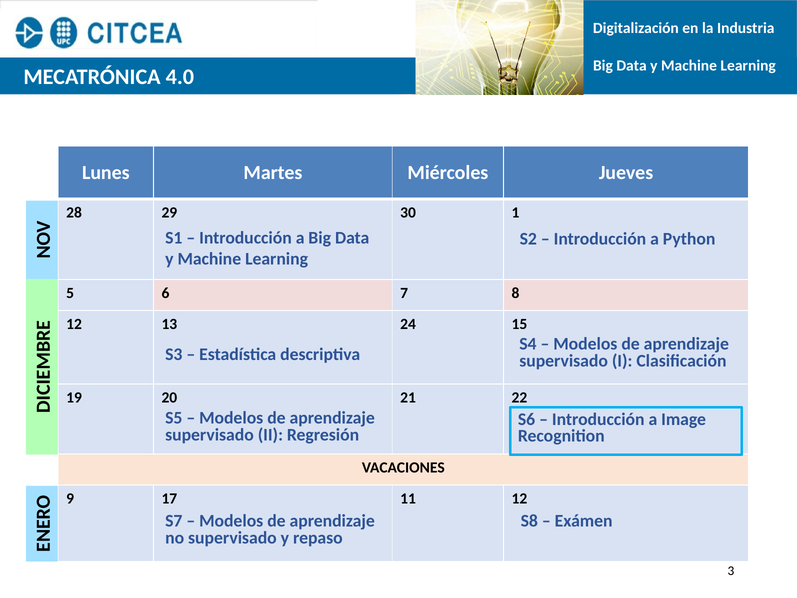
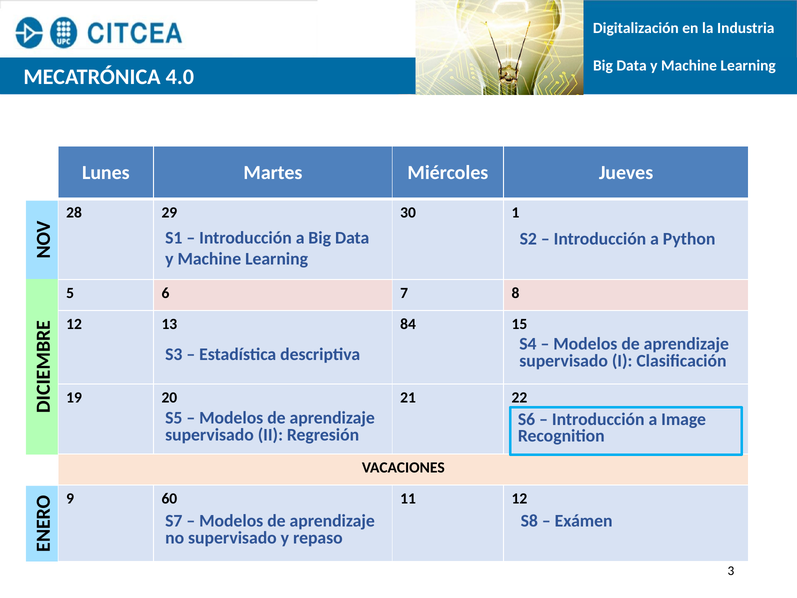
24: 24 -> 84
17: 17 -> 60
